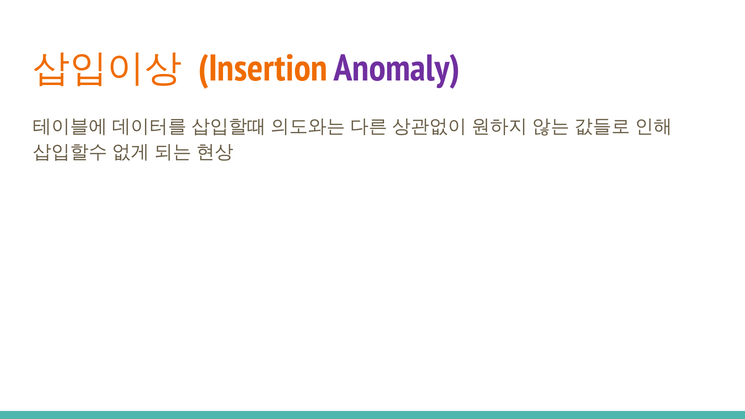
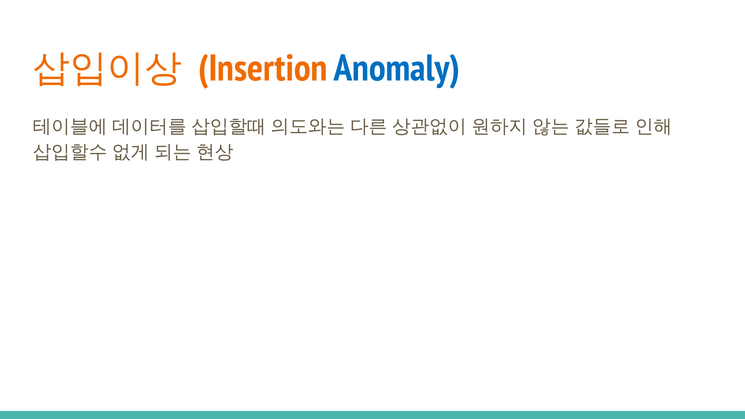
Anomaly colour: purple -> blue
